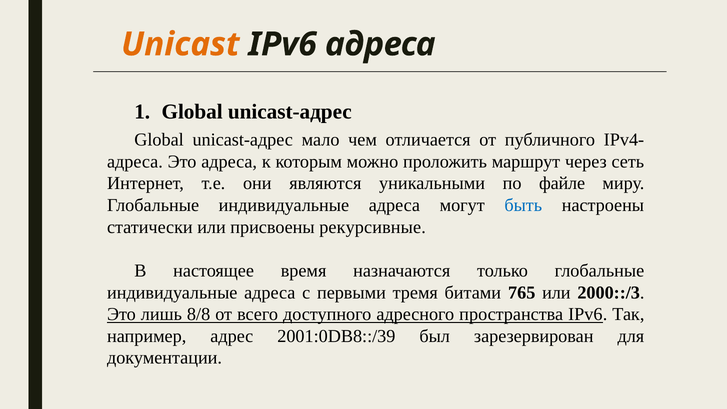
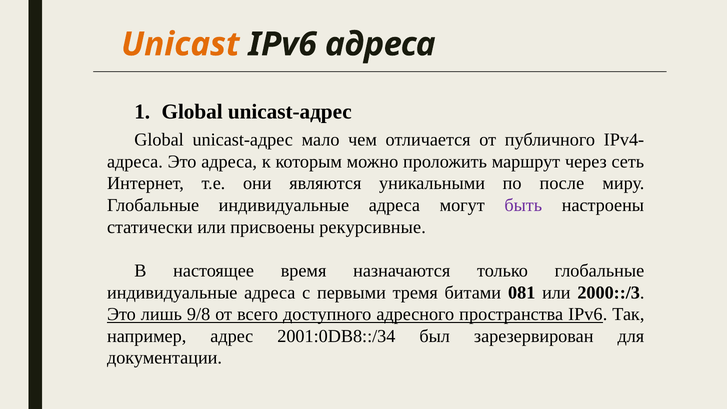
файле: файле -> после
быть colour: blue -> purple
765: 765 -> 081
8/8: 8/8 -> 9/8
2001:0DB8::/39: 2001:0DB8::/39 -> 2001:0DB8::/34
